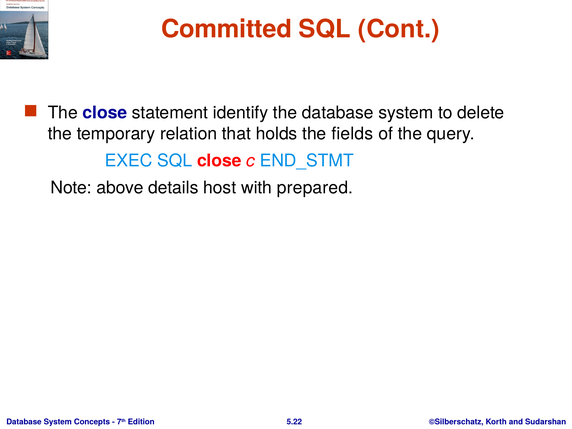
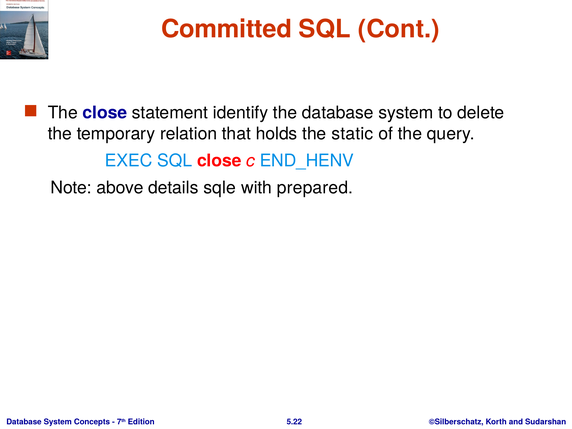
fields: fields -> static
END_STMT: END_STMT -> END_HENV
host: host -> sqle
